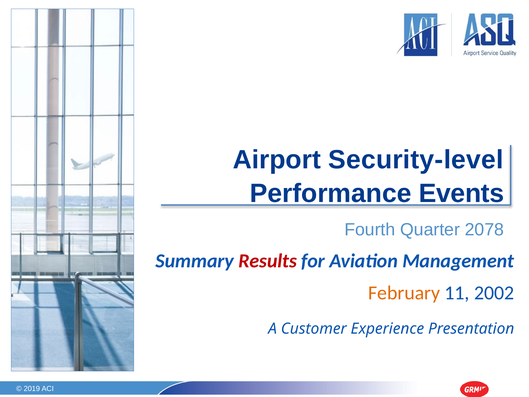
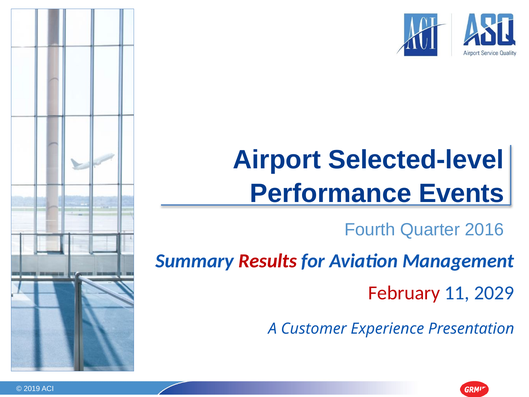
Security-level: Security-level -> Selected-level
2078: 2078 -> 2016
February colour: orange -> red
2002: 2002 -> 2029
